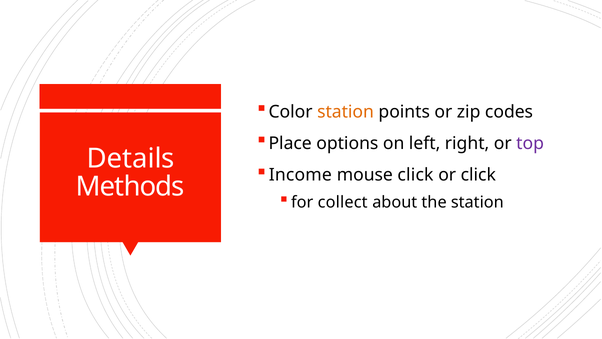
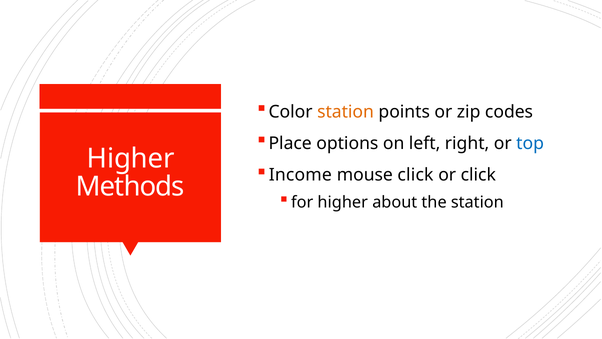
top colour: purple -> blue
Details at (131, 158): Details -> Higher
for collect: collect -> higher
